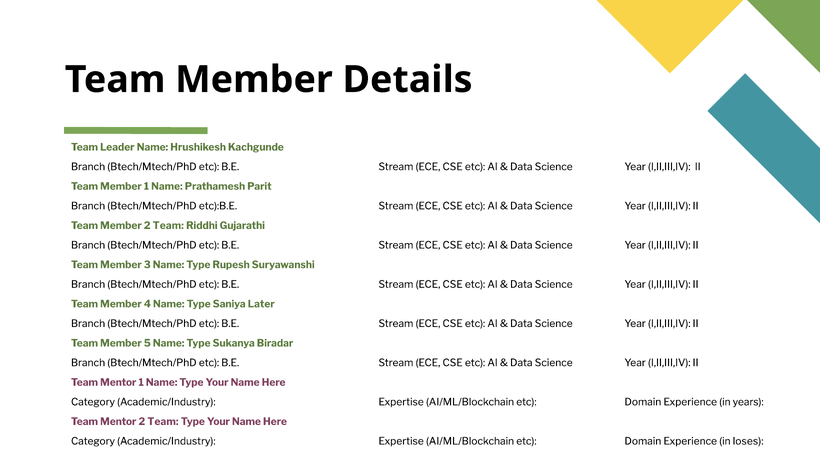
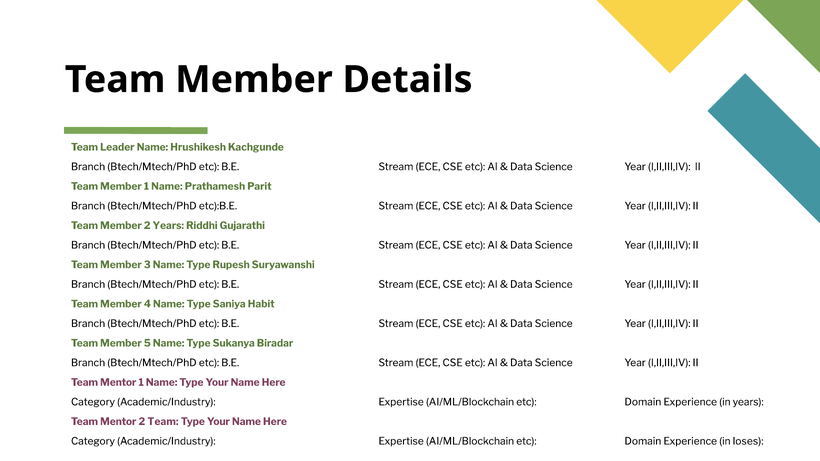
Member 2 Team: Team -> Years
Later: Later -> Habit
